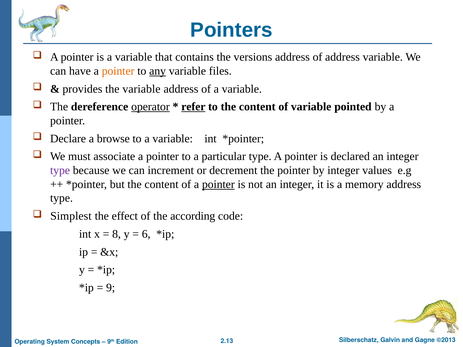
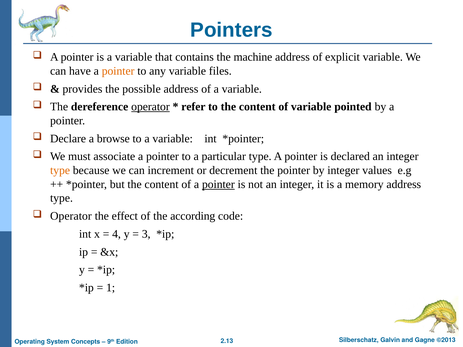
versions: versions -> machine
of address: address -> explicit
any underline: present -> none
the variable: variable -> possible
refer underline: present -> none
type at (60, 171) colour: purple -> orange
Simplest at (71, 216): Simplest -> Operator
8: 8 -> 4
6: 6 -> 3
9: 9 -> 1
